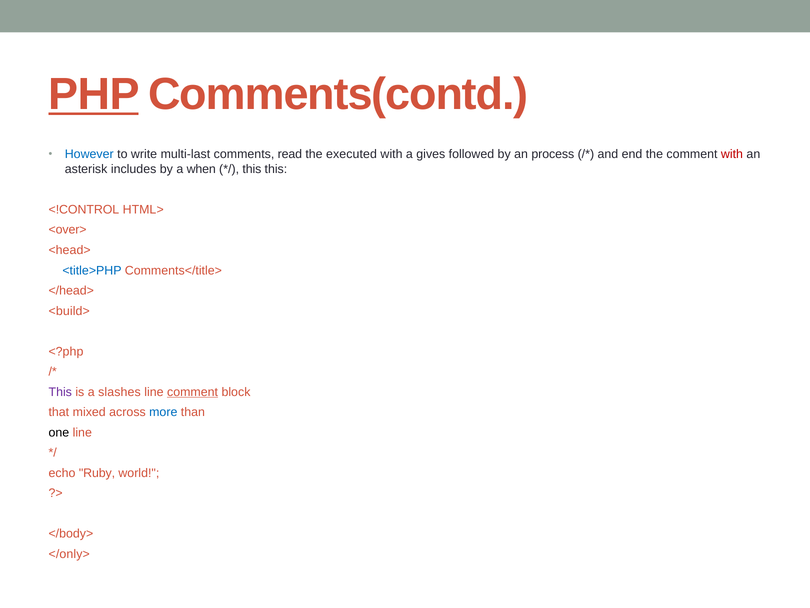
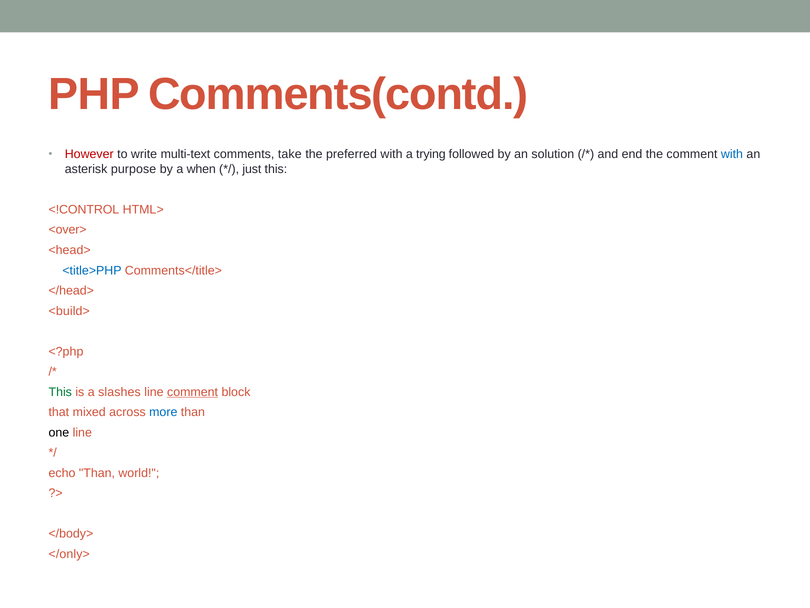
PHP underline: present -> none
However colour: blue -> red
multi-last: multi-last -> multi-text
read: read -> take
executed: executed -> preferred
gives: gives -> trying
process: process -> solution
with at (732, 154) colour: red -> blue
includes: includes -> purpose
this at (252, 169): this -> just
This at (60, 392) colour: purple -> green
echo Ruby: Ruby -> Than
